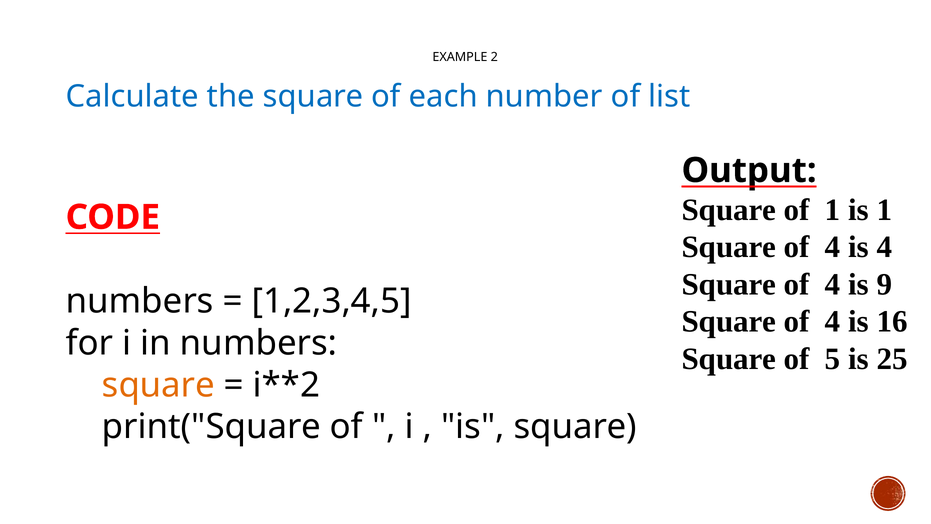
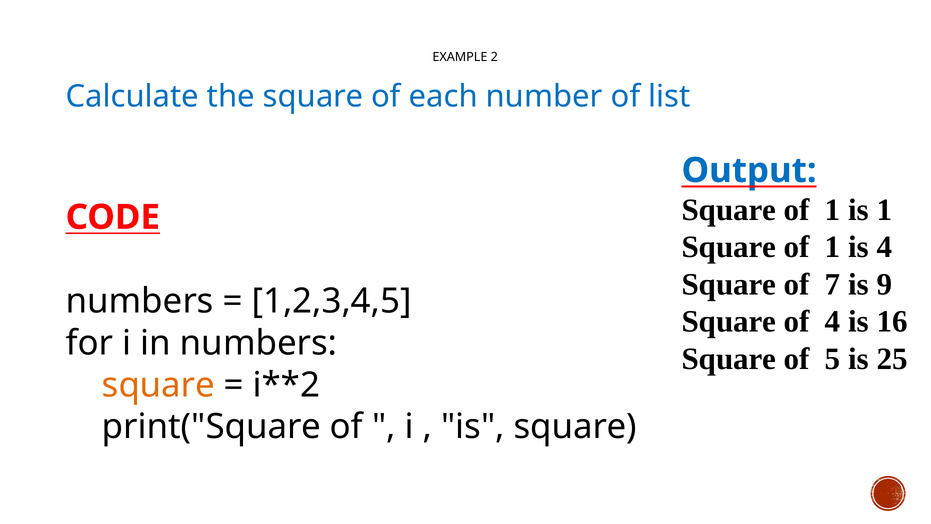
Output colour: black -> blue
4 at (833, 247): 4 -> 1
4 at (833, 284): 4 -> 7
